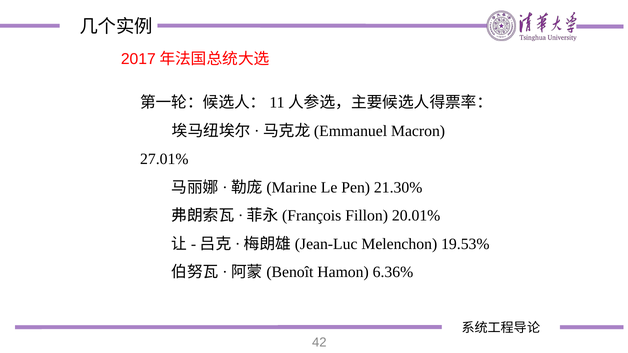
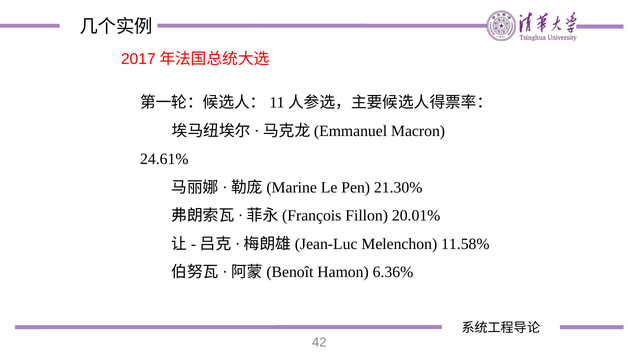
27.01%: 27.01% -> 24.61%
19.53%: 19.53% -> 11.58%
